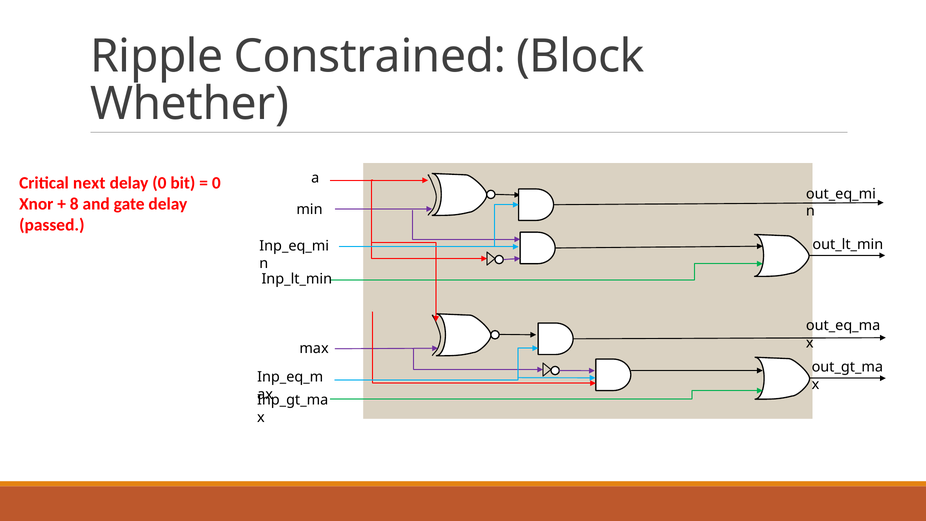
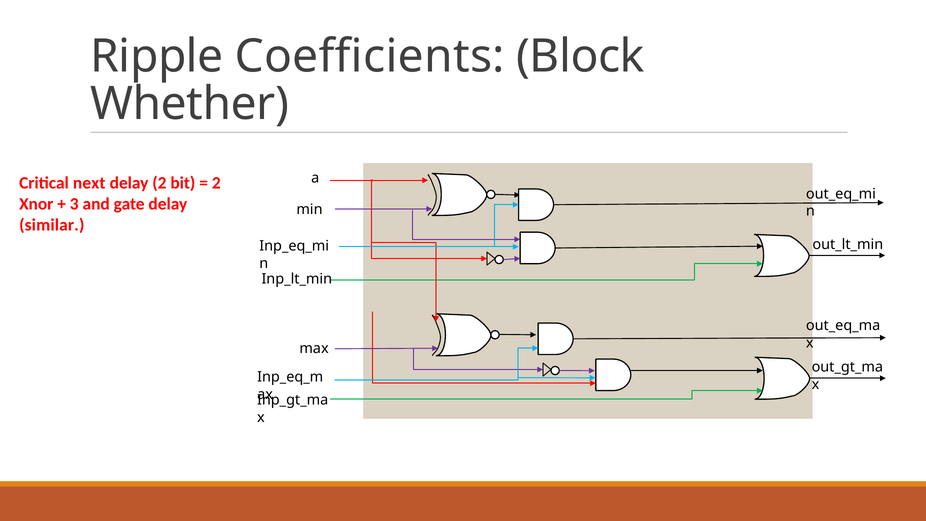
Constrained: Constrained -> Coefficients
delay 0: 0 -> 2
0 at (216, 183): 0 -> 2
8: 8 -> 3
passed: passed -> similar
